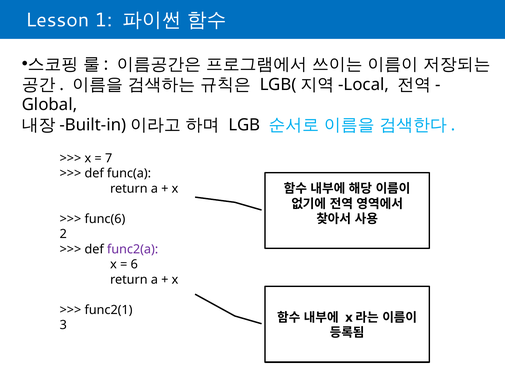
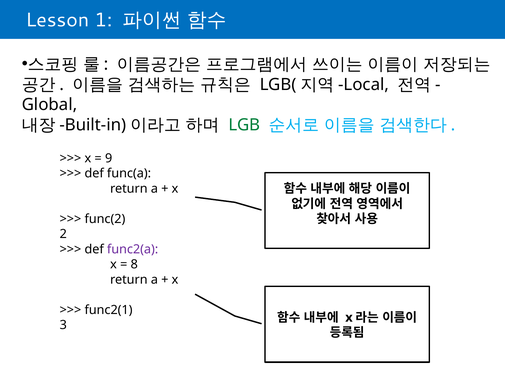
LGB colour: black -> green
7: 7 -> 9
func(6: func(6 -> func(2
6: 6 -> 8
